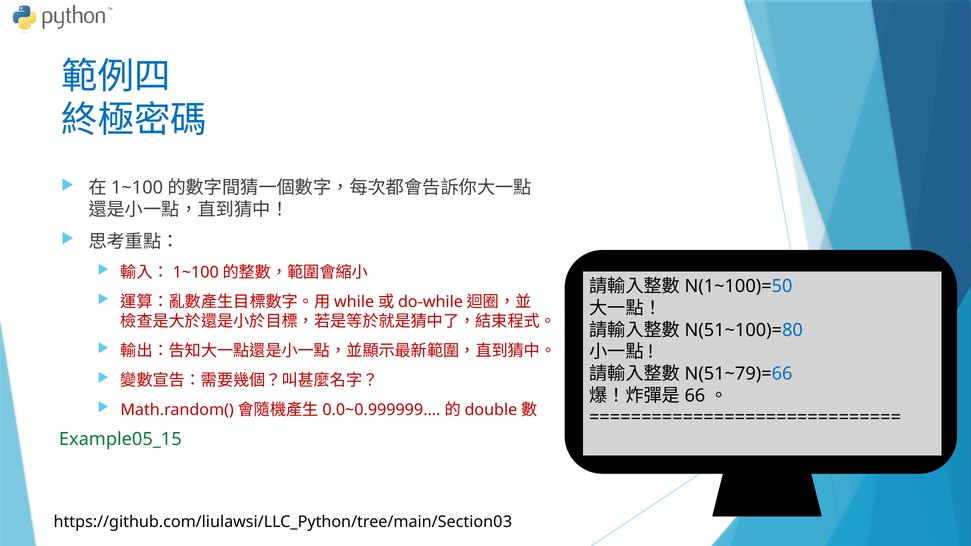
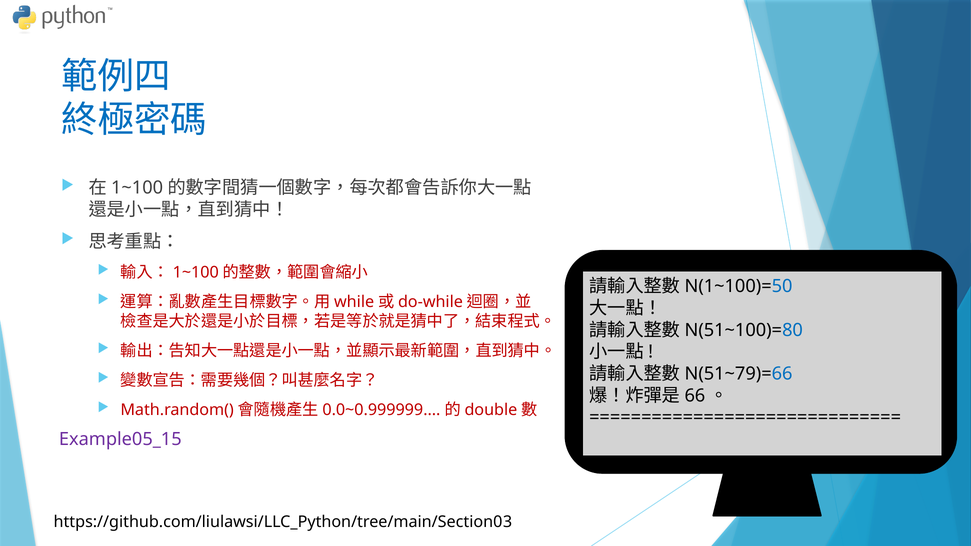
Example05_15 colour: green -> purple
